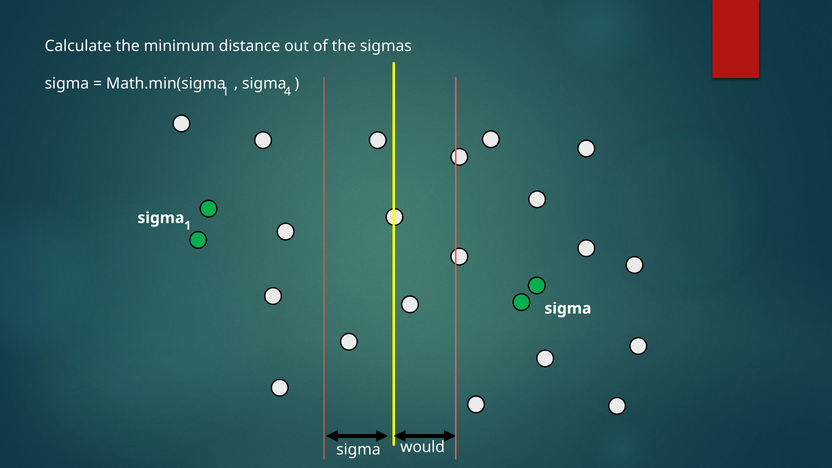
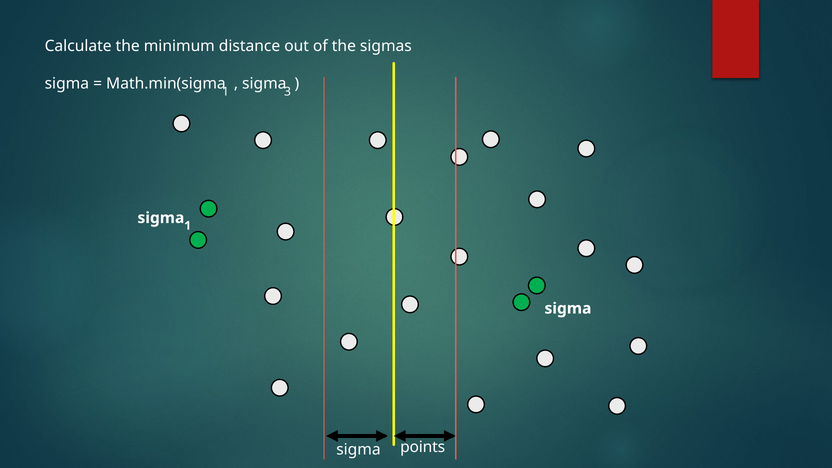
4: 4 -> 3
would: would -> points
